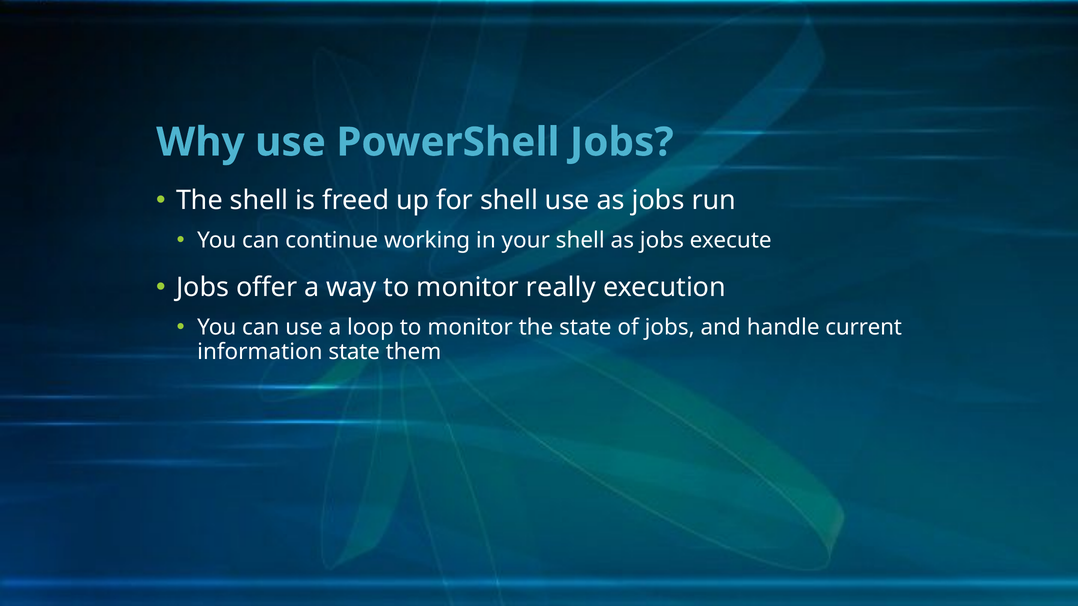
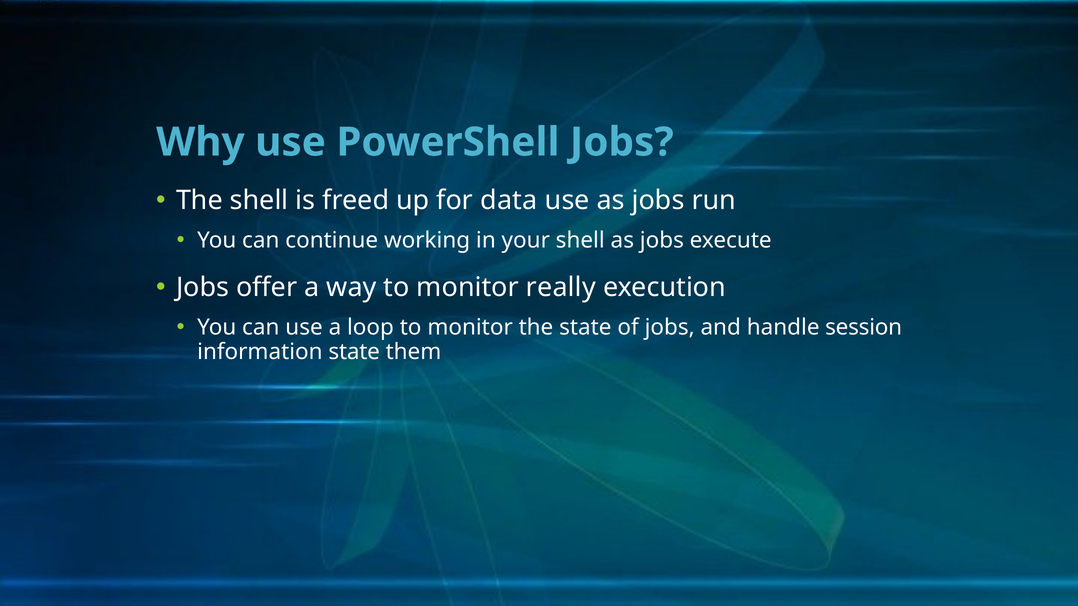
for shell: shell -> data
current: current -> session
